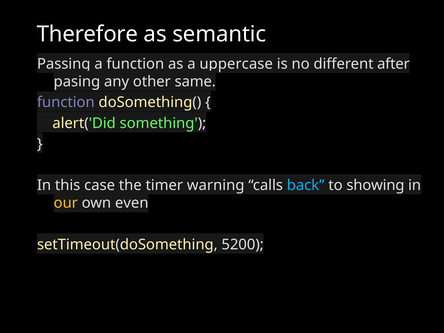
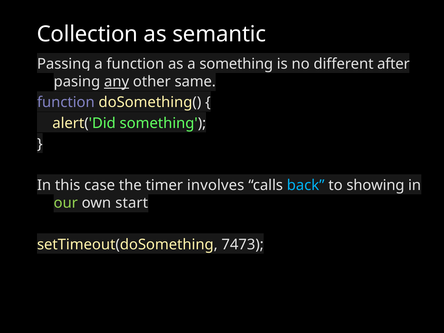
Therefore: Therefore -> Collection
uppercase at (236, 64): uppercase -> something
any underline: none -> present
warning: warning -> involves
our colour: yellow -> light green
even: even -> start
5200: 5200 -> 7473
